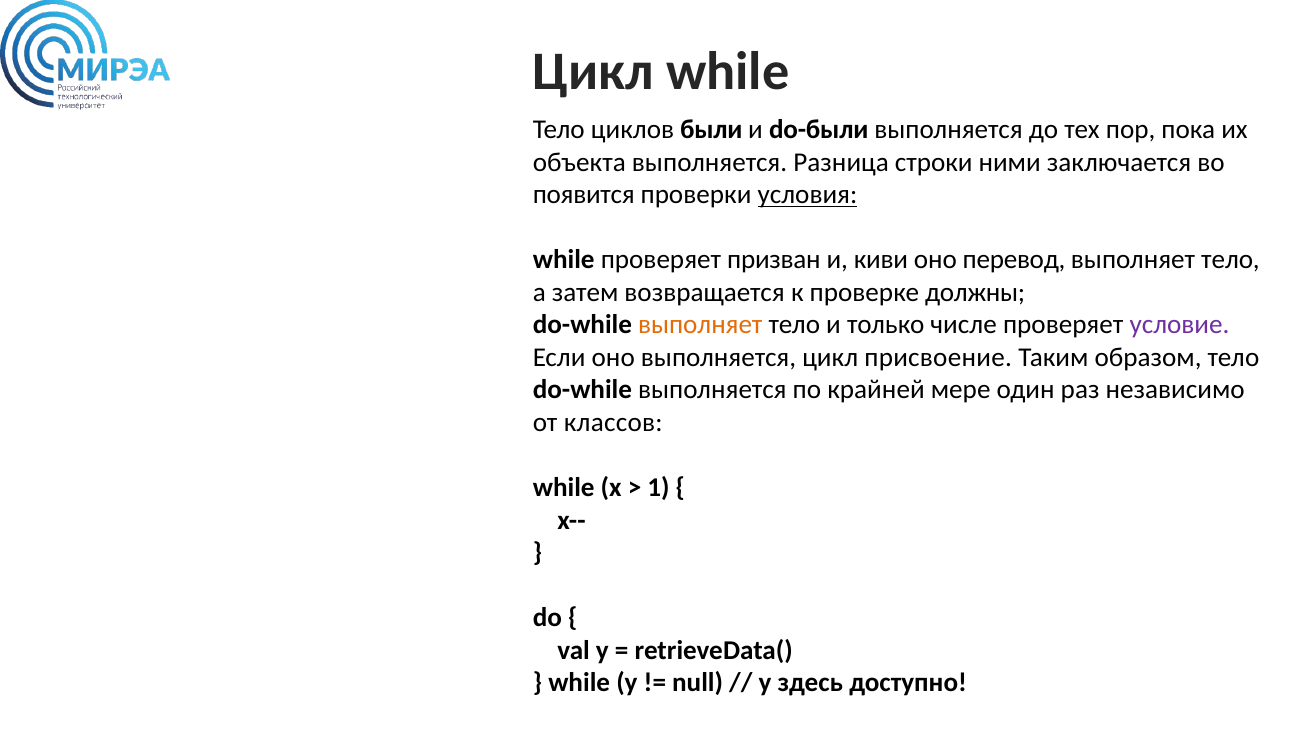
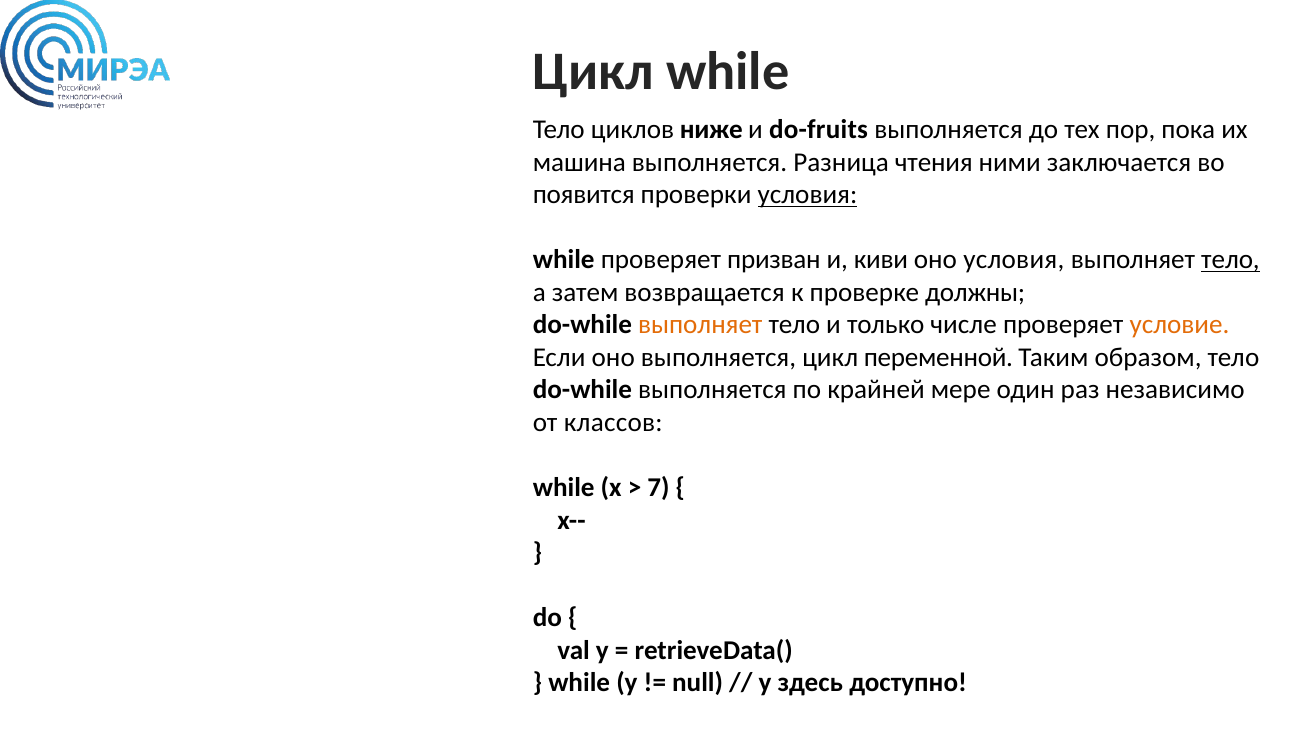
были: были -> ниже
do-были: do-были -> do-fruits
объекта: объекта -> машина
строки: строки -> чтения
оно перевод: перевод -> условия
тело at (1230, 260) underline: none -> present
условие colour: purple -> orange
присвоение: присвоение -> переменной
1: 1 -> 7
